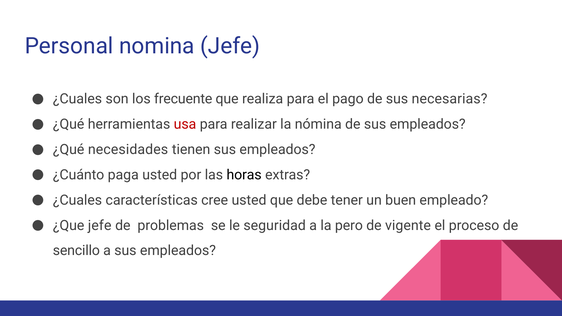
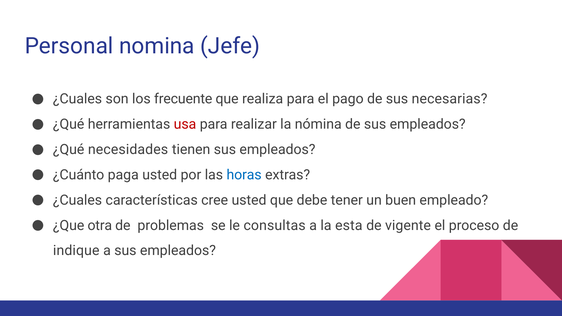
horas colour: black -> blue
¿Que jefe: jefe -> otra
seguridad: seguridad -> consultas
pero: pero -> esta
sencillo: sencillo -> indique
